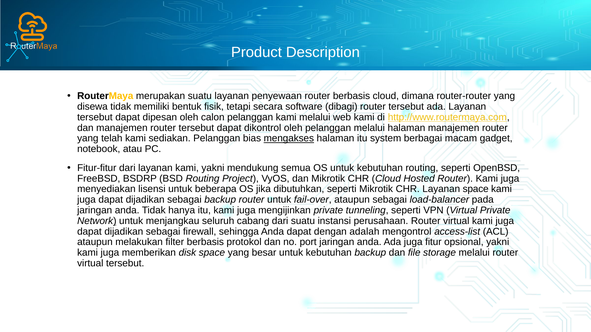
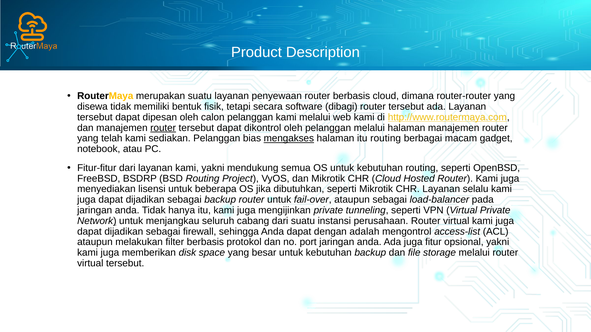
router at (163, 128) underline: none -> present
itu system: system -> routing
Layanan space: space -> selalu
